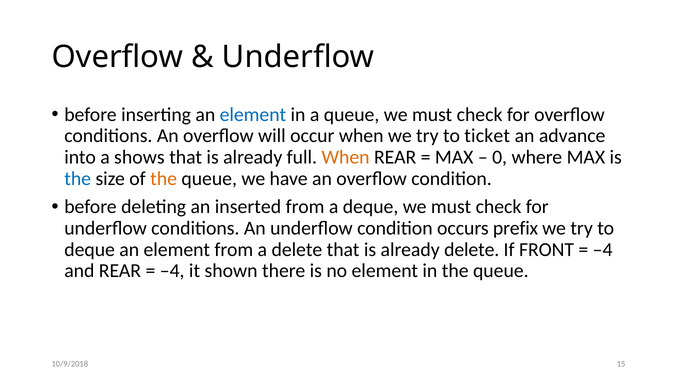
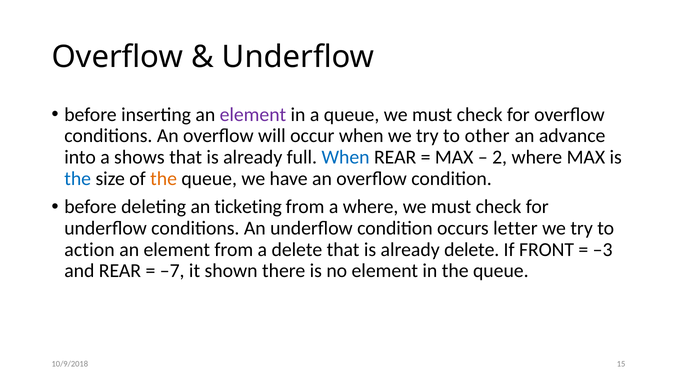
element at (253, 114) colour: blue -> purple
ticket: ticket -> other
When at (346, 157) colour: orange -> blue
0: 0 -> 2
inserted: inserted -> ticketing
a deque: deque -> where
prefix: prefix -> letter
deque at (90, 249): deque -> action
–4 at (603, 249): –4 -> –3
–4 at (172, 271): –4 -> –7
